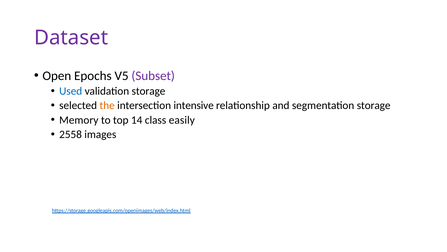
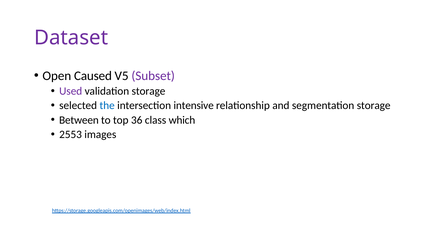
Epochs: Epochs -> Caused
Used colour: blue -> purple
the colour: orange -> blue
Memory: Memory -> Between
14: 14 -> 36
easily: easily -> which
2558: 2558 -> 2553
